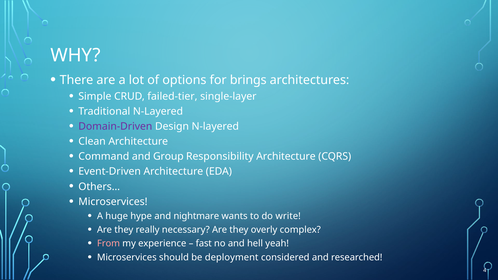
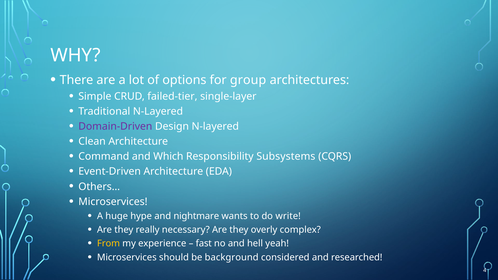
brings: brings -> group
Group: Group -> Which
Responsibility Architecture: Architecture -> Subsystems
From colour: pink -> yellow
deployment: deployment -> background
